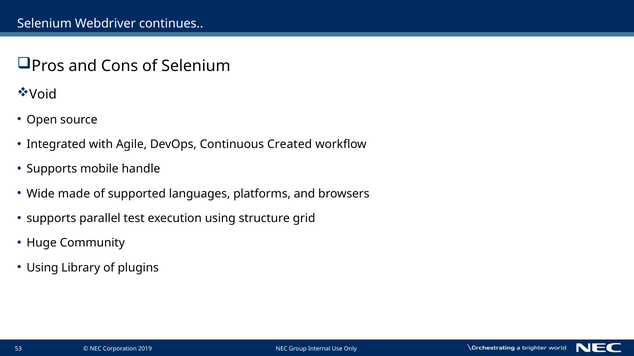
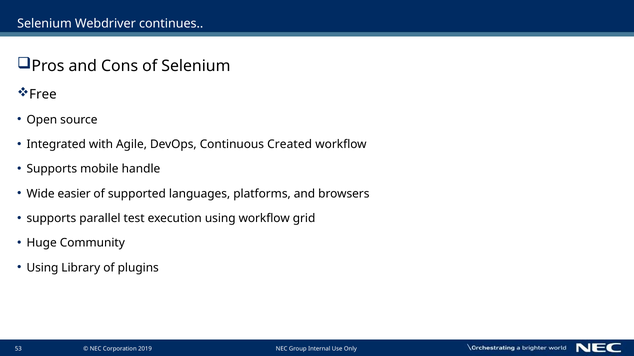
Void: Void -> Free
made: made -> easier
using structure: structure -> workflow
